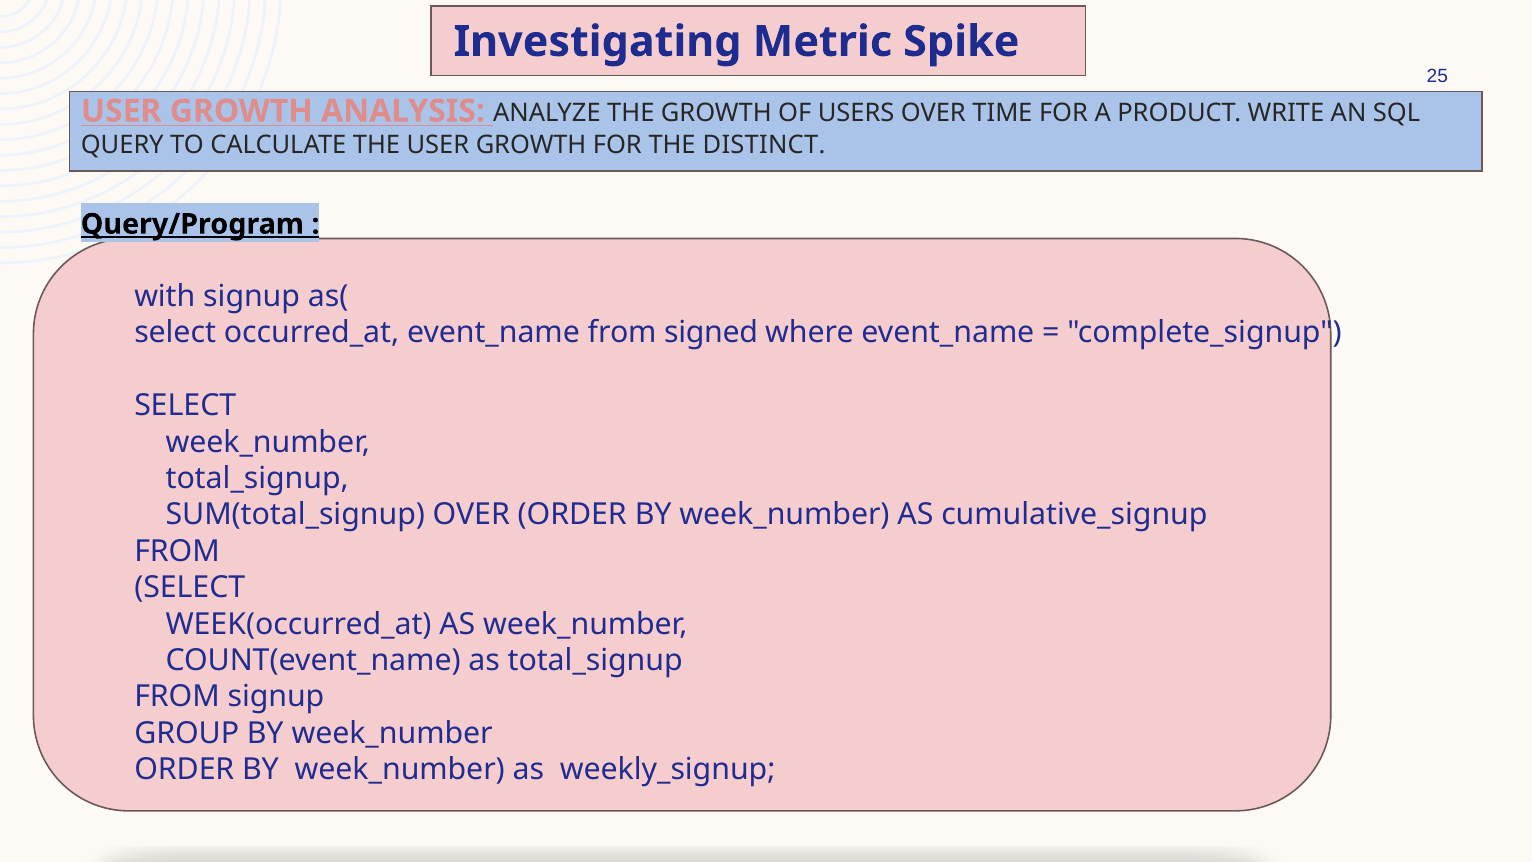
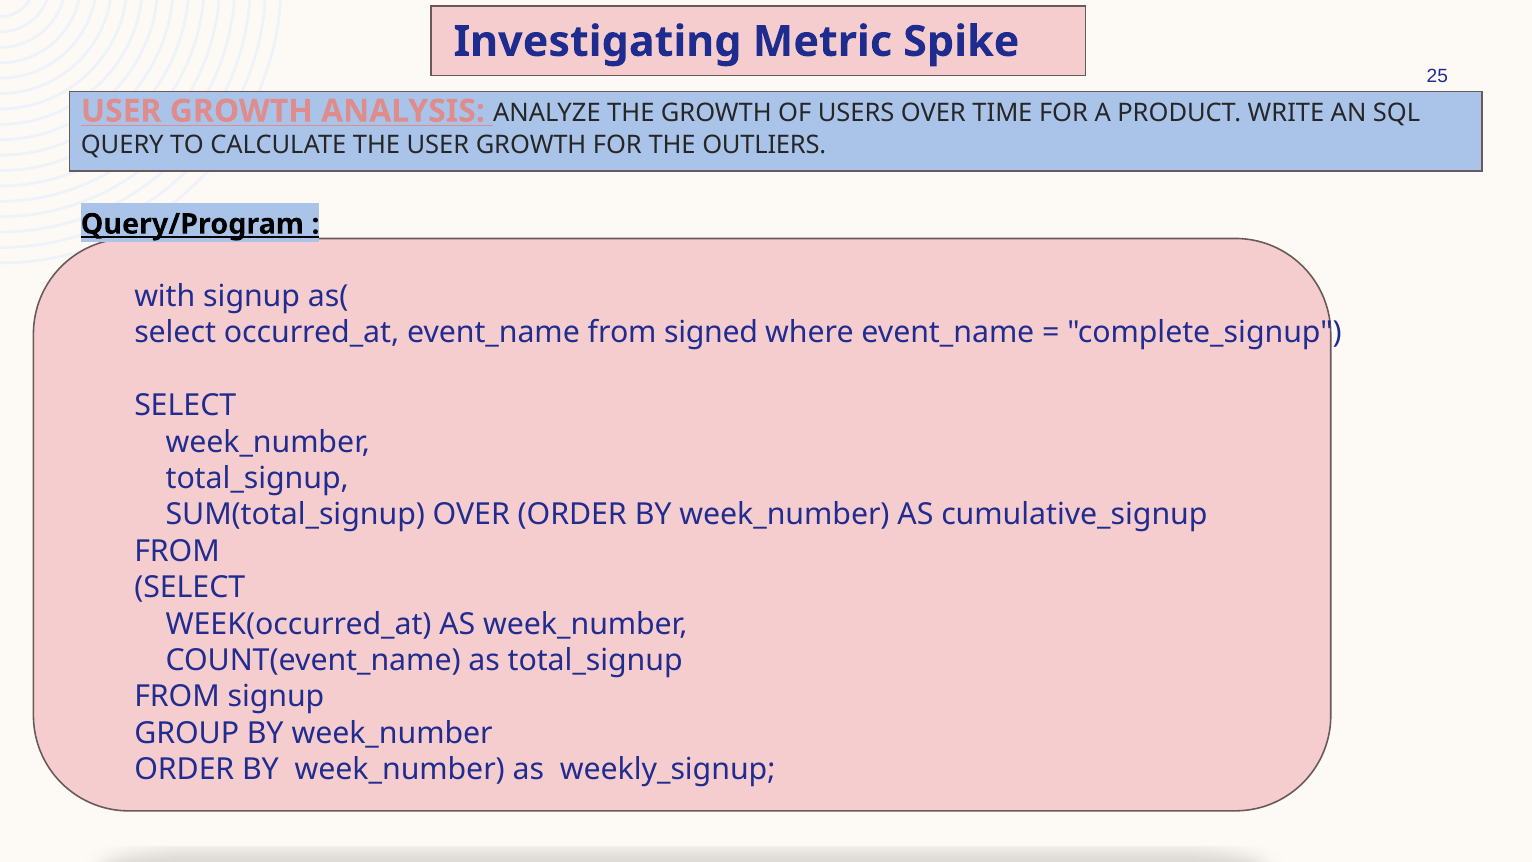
DISTINCT: DISTINCT -> OUTLIERS
